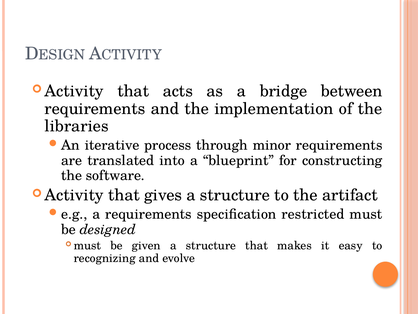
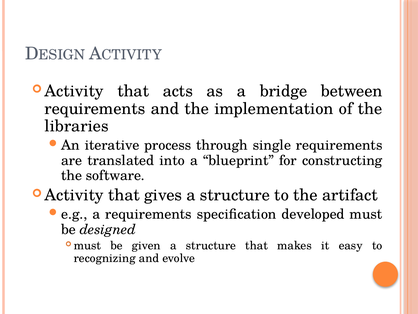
minor: minor -> single
restricted: restricted -> developed
